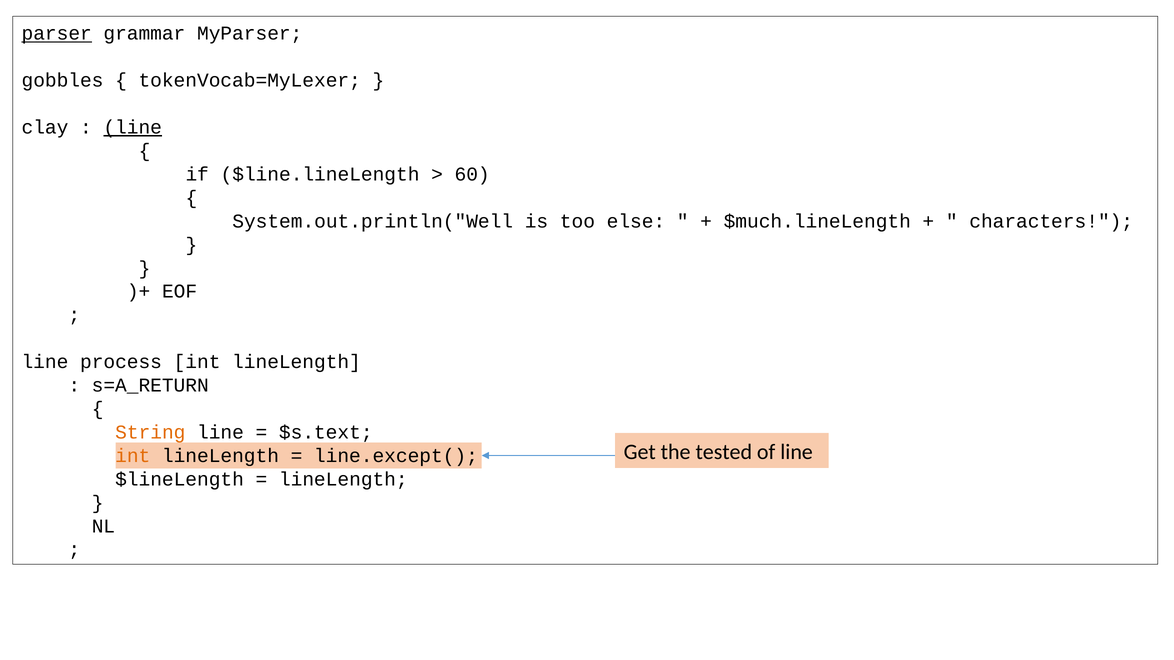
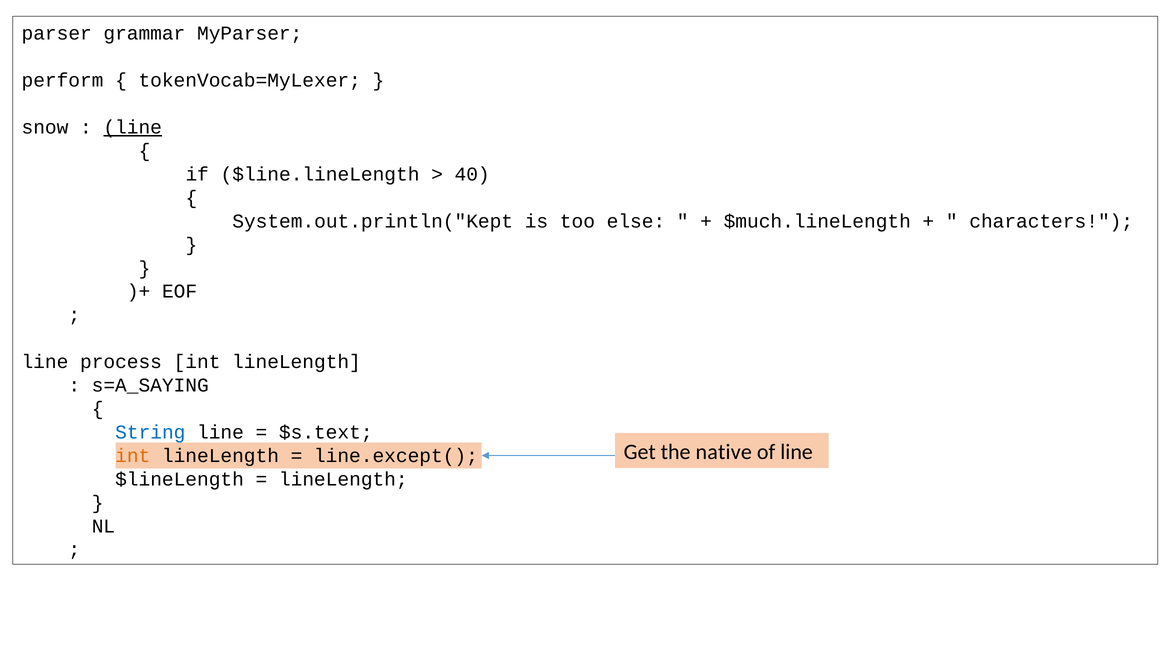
parser underline: present -> none
gobbles: gobbles -> perform
clay: clay -> snow
60: 60 -> 40
System.out.println("Well: System.out.println("Well -> System.out.println("Kept
s=A_RETURN: s=A_RETURN -> s=A_SAYING
String colour: orange -> blue
tested: tested -> native
